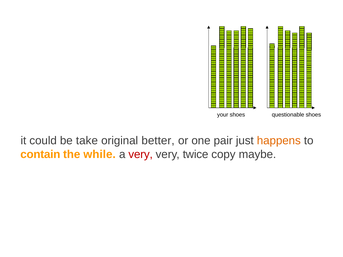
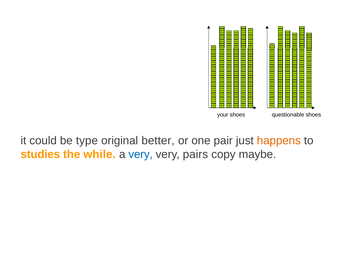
take: take -> type
contain: contain -> studies
very at (141, 155) colour: red -> blue
twice: twice -> pairs
